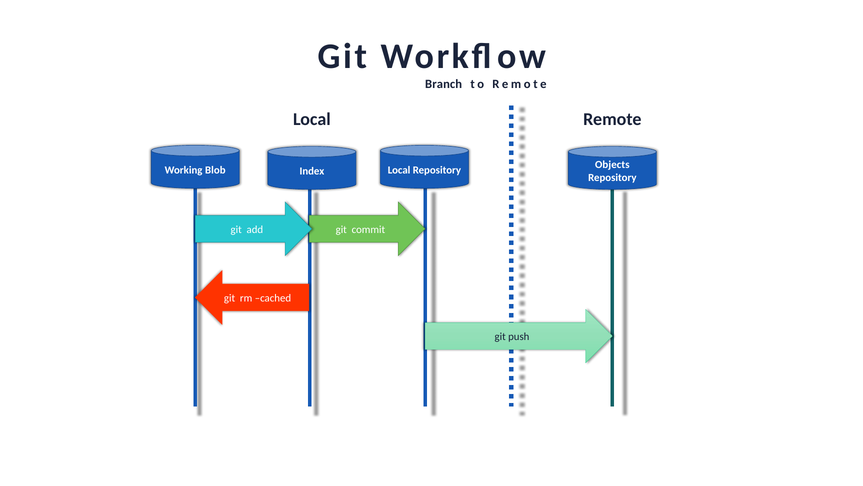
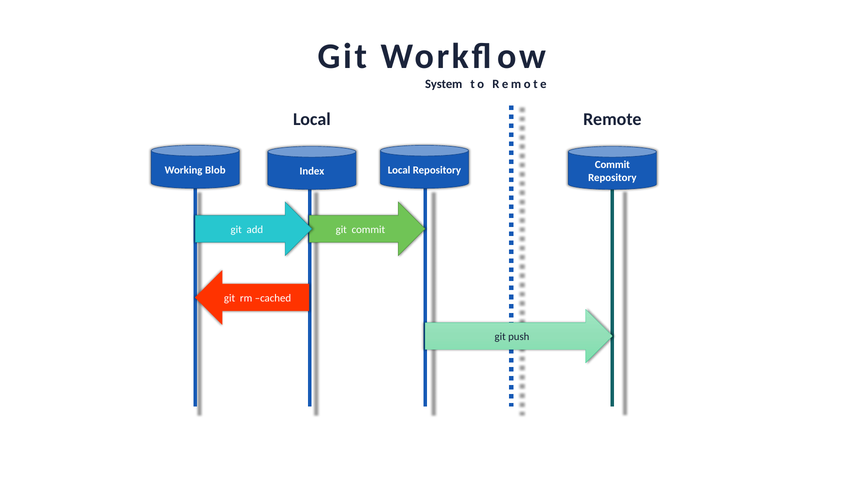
Branch: Branch -> System
Repository Objects: Objects -> Commit
